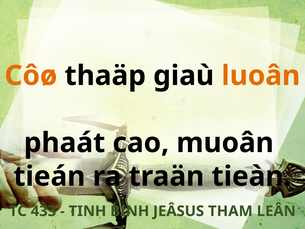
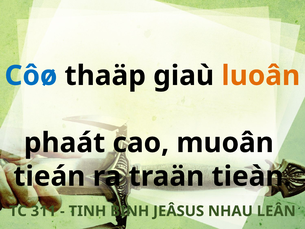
Côø colour: orange -> blue
433: 433 -> 311
THAM: THAM -> NHAU
